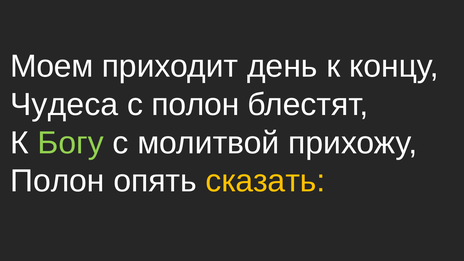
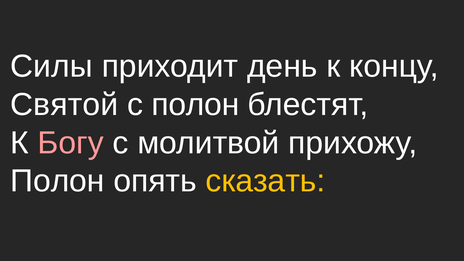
Моем: Моем -> Силы
Чудеса: Чудеса -> Святой
Богу colour: light green -> pink
